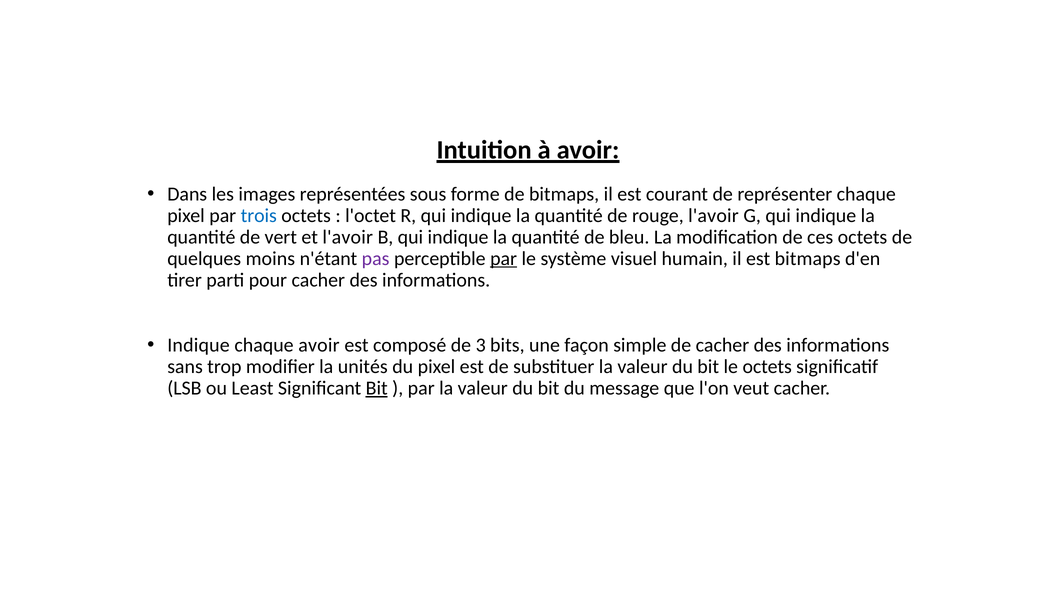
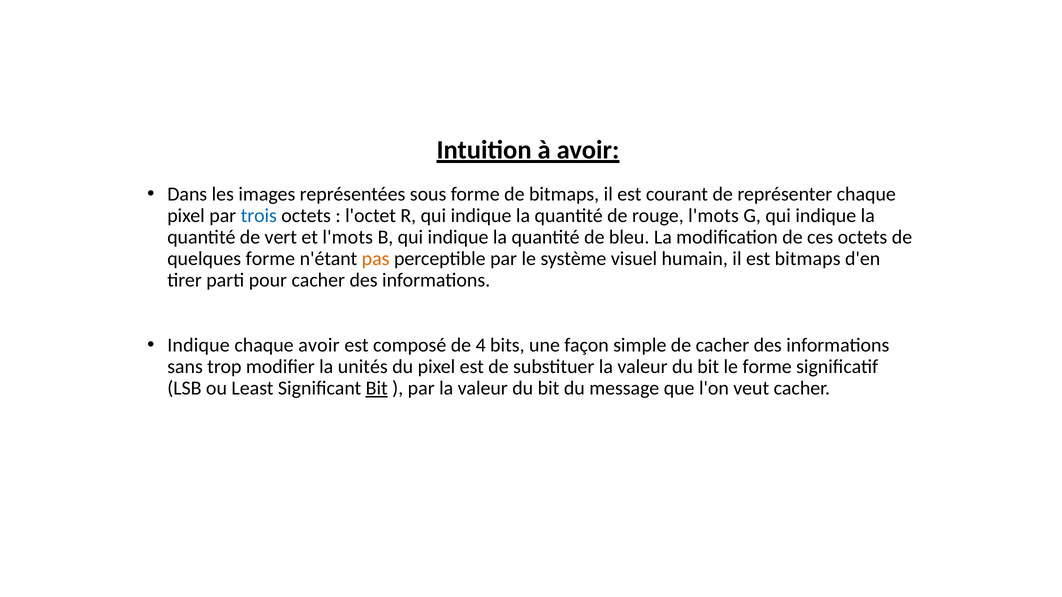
rouge l'avoir: l'avoir -> l'mots
et l'avoir: l'avoir -> l'mots
quelques moins: moins -> forme
pas colour: purple -> orange
par at (504, 259) underline: present -> none
3: 3 -> 4
le octets: octets -> forme
